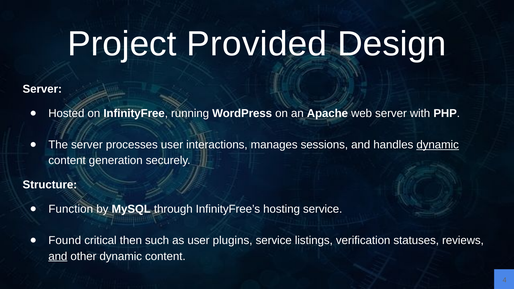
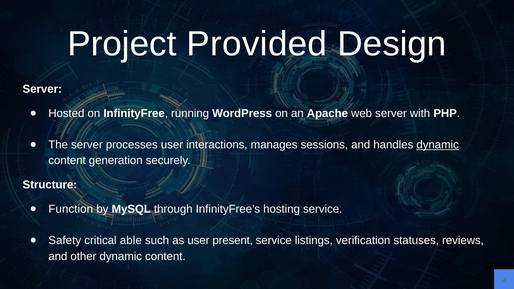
Found: Found -> Safety
then: then -> able
plugins: plugins -> present
and at (58, 256) underline: present -> none
